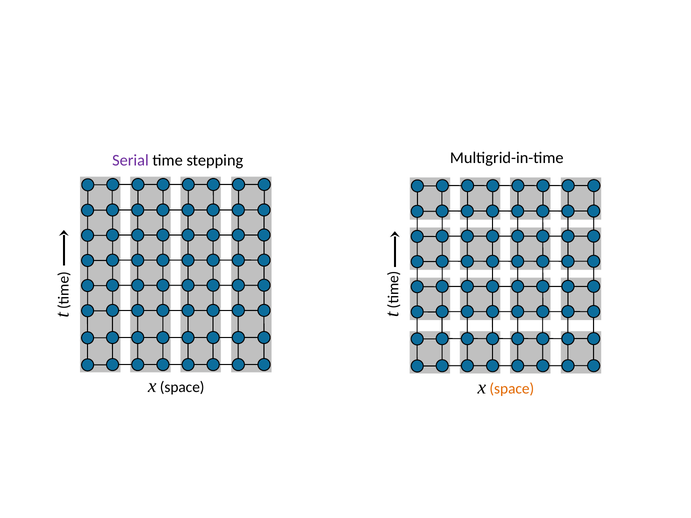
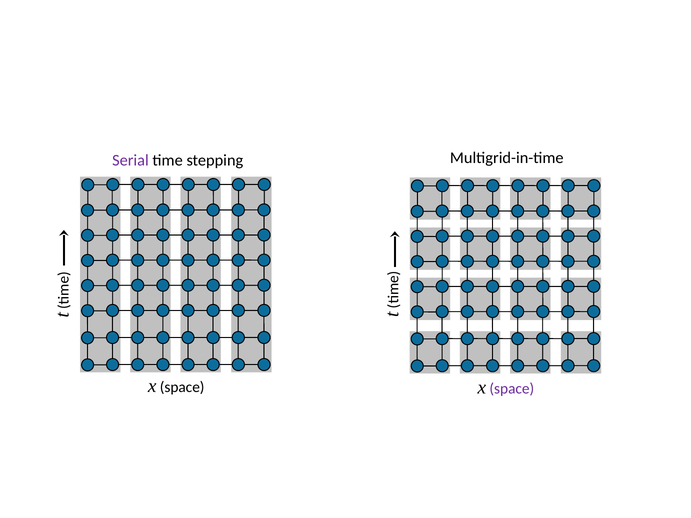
space at (512, 389) colour: orange -> purple
